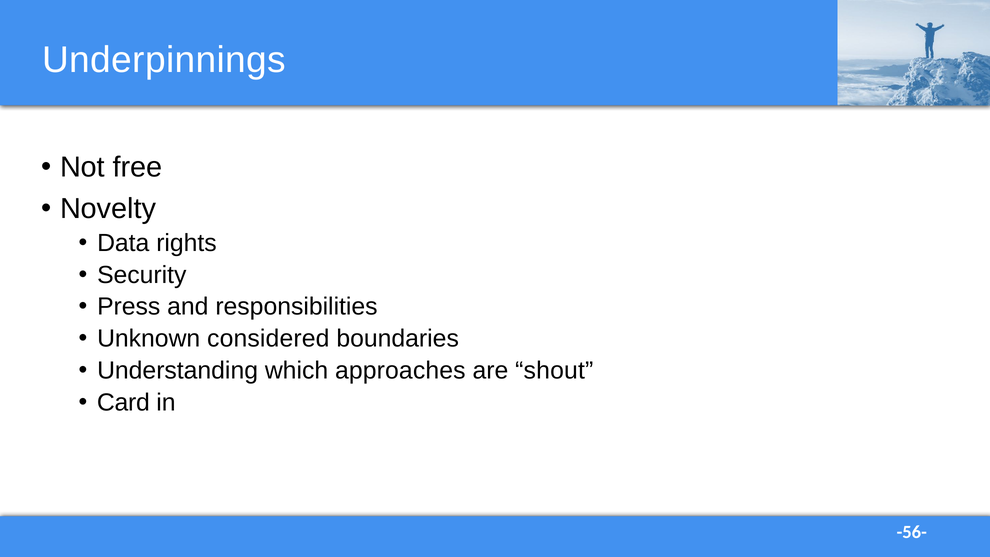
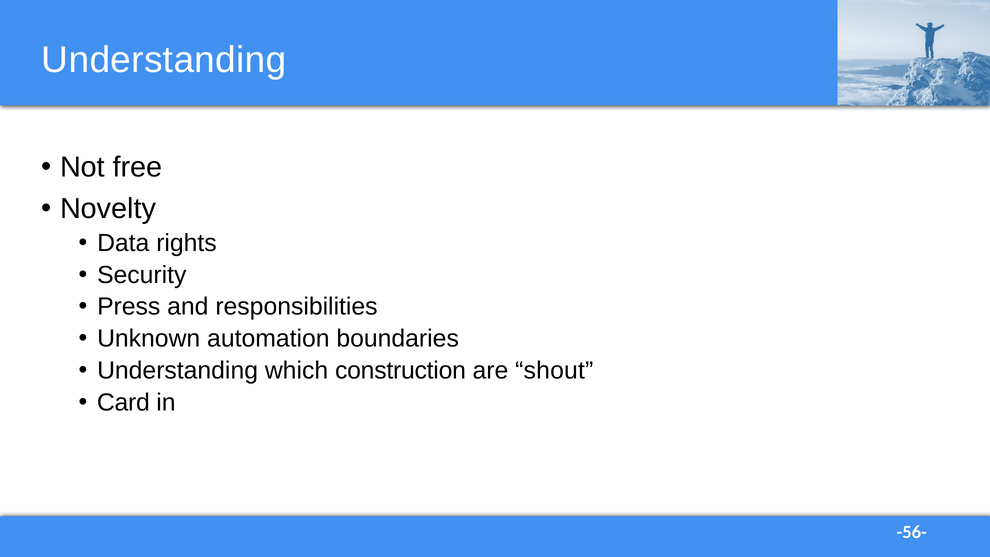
Underpinnings at (164, 60): Underpinnings -> Understanding
considered: considered -> automation
approaches: approaches -> construction
